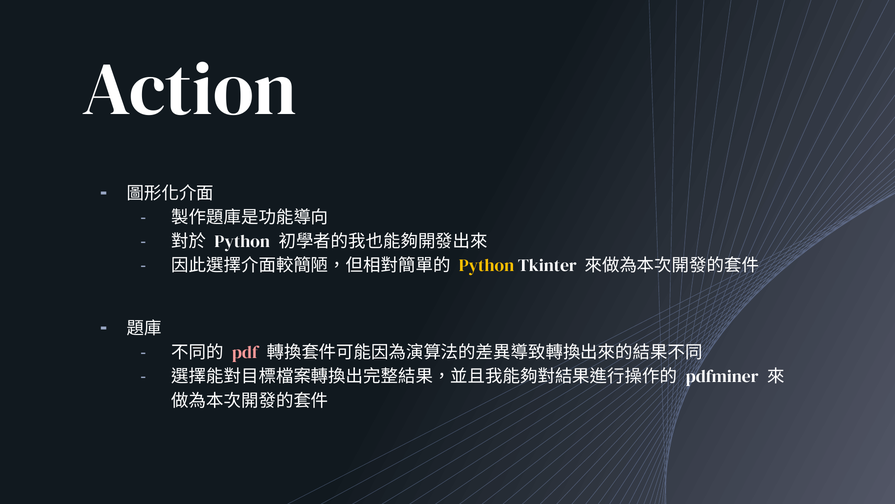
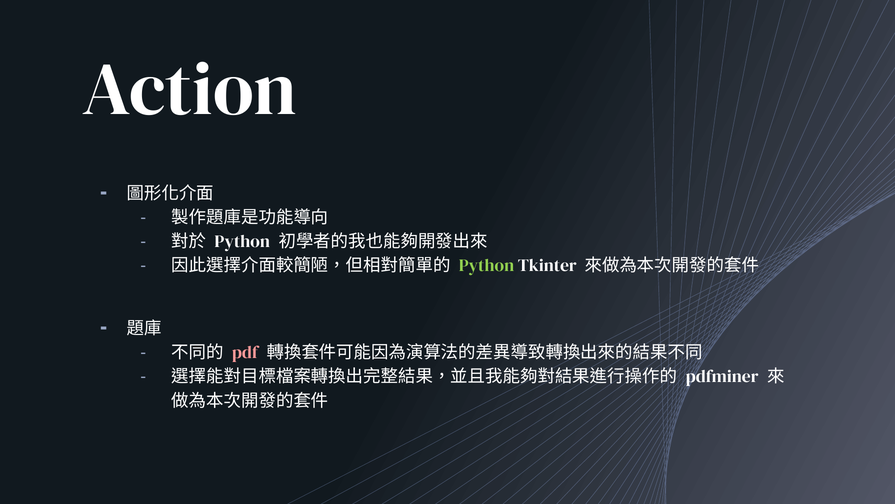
Python at (486, 265) colour: yellow -> light green
